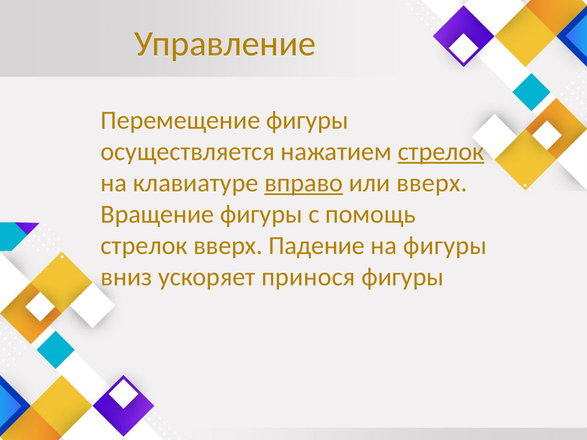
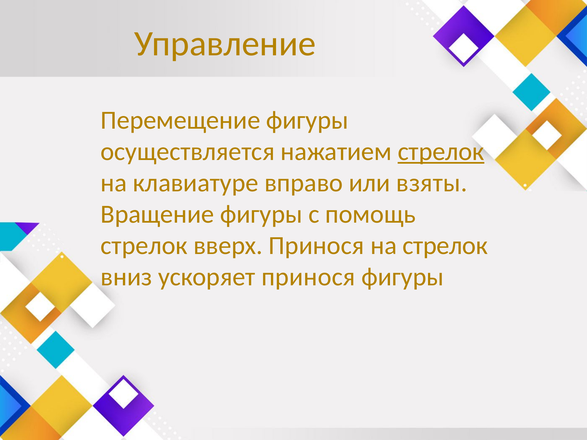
вправо underline: present -> none
или вверх: вверх -> взяты
вверх Падение: Падение -> Принося
на фигуры: фигуры -> стрелок
